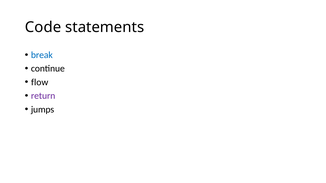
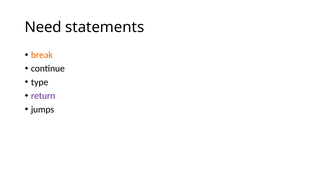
Code: Code -> Need
break colour: blue -> orange
flow: flow -> type
